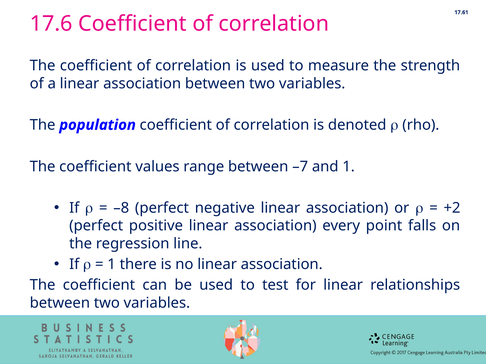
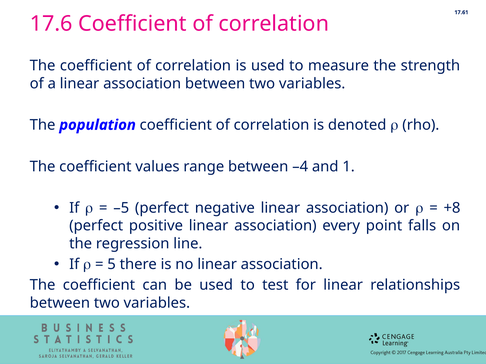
–7: –7 -> –4
–8: –8 -> –5
+2: +2 -> +8
1 at (112, 265): 1 -> 5
